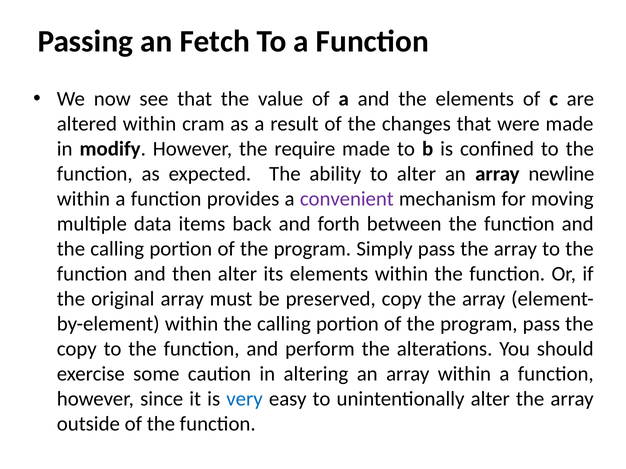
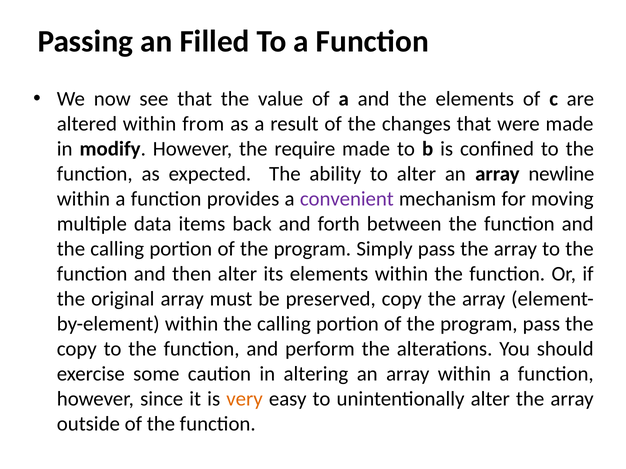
Fetch: Fetch -> Filled
cram: cram -> from
very colour: blue -> orange
